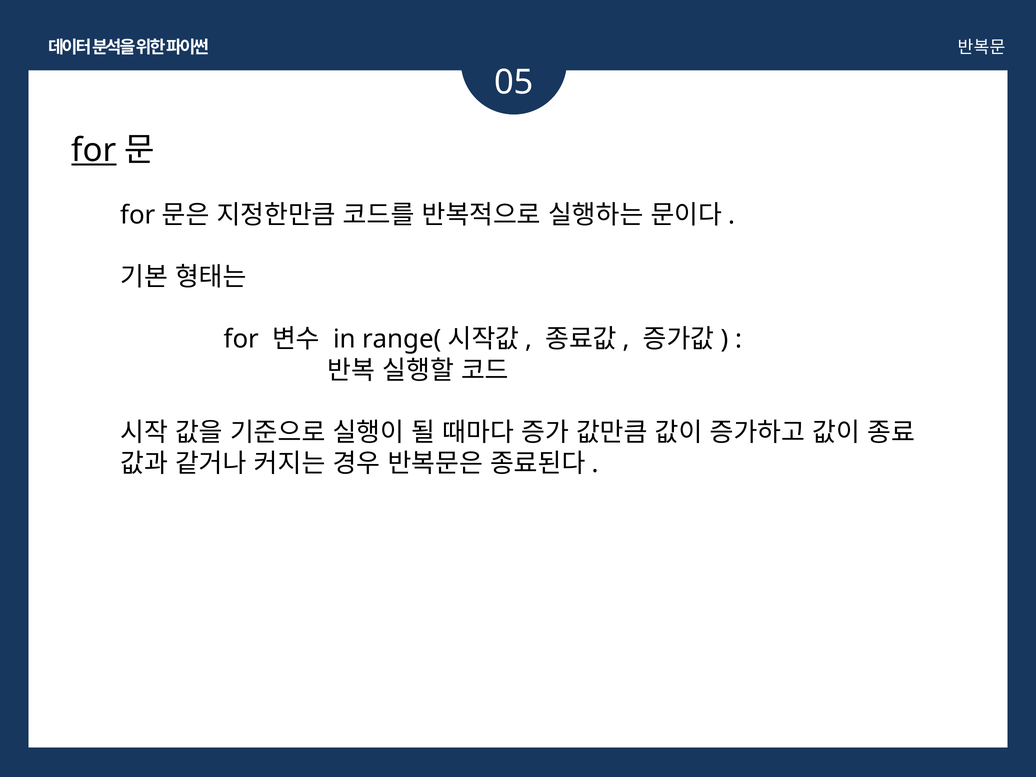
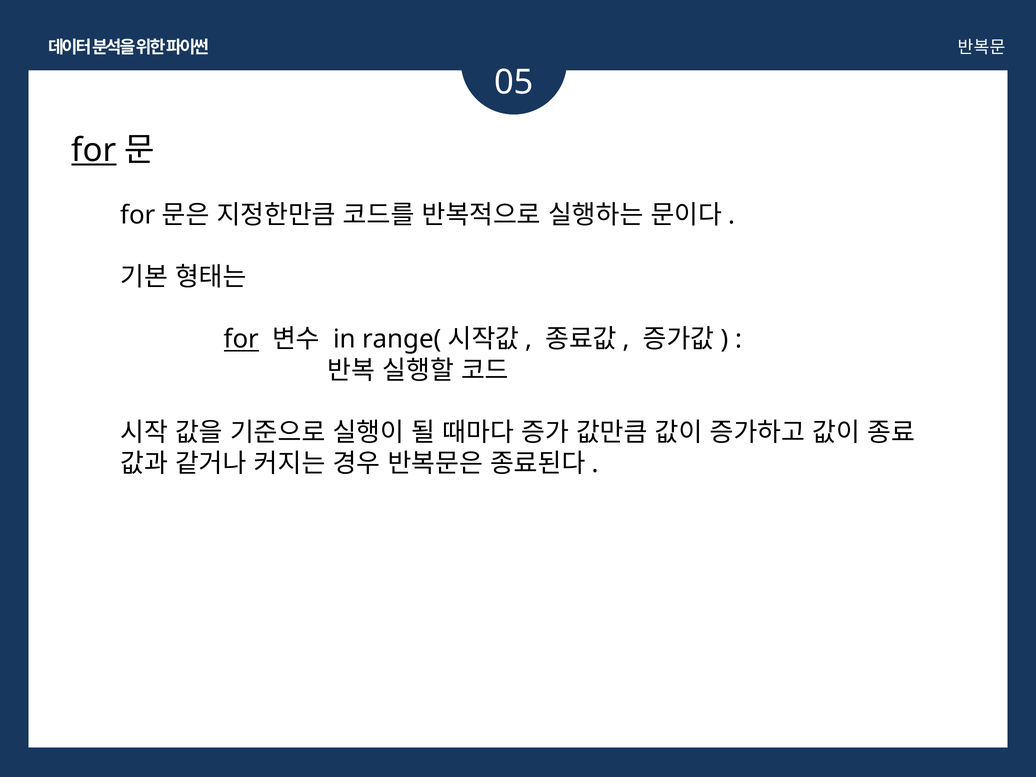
for at (241, 339) underline: none -> present
